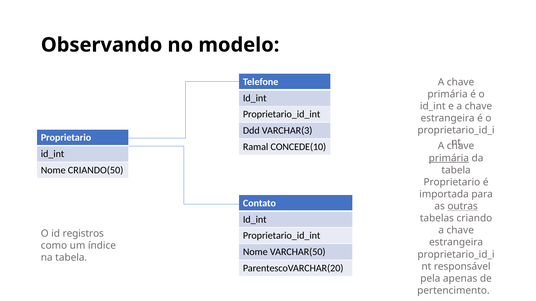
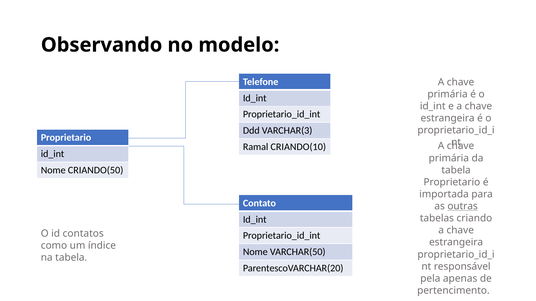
CONCEDE(10: CONCEDE(10 -> CRIANDO(10
primária at (449, 158) underline: present -> none
registros: registros -> contatos
